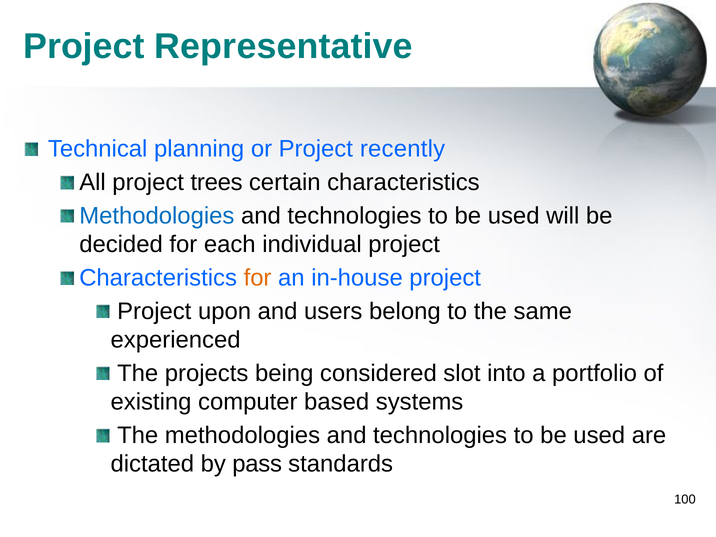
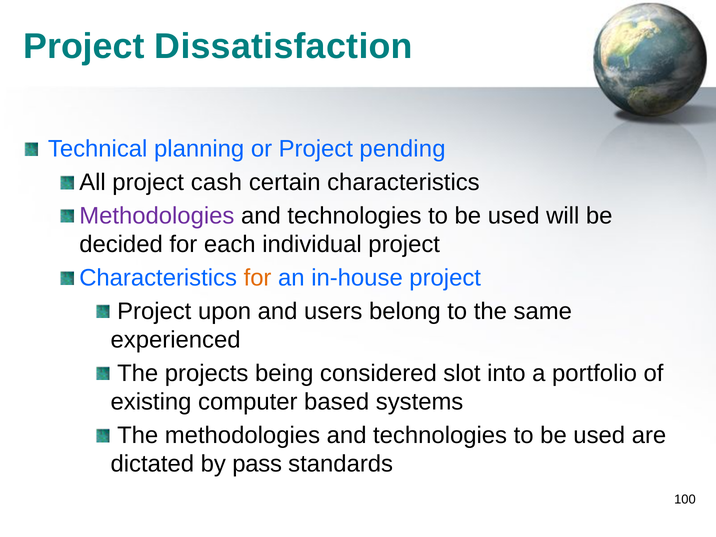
Representative: Representative -> Dissatisfaction
recently: recently -> pending
trees: trees -> cash
Methodologies at (157, 216) colour: blue -> purple
